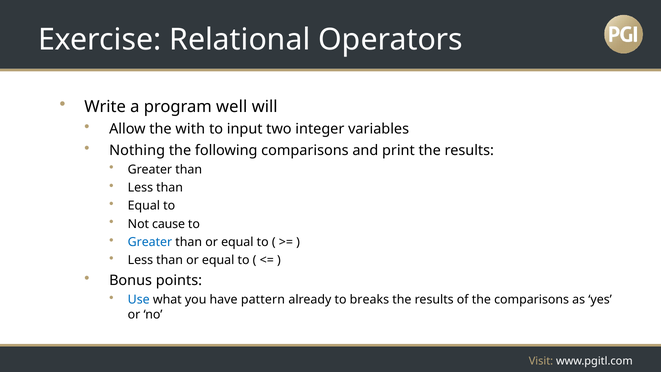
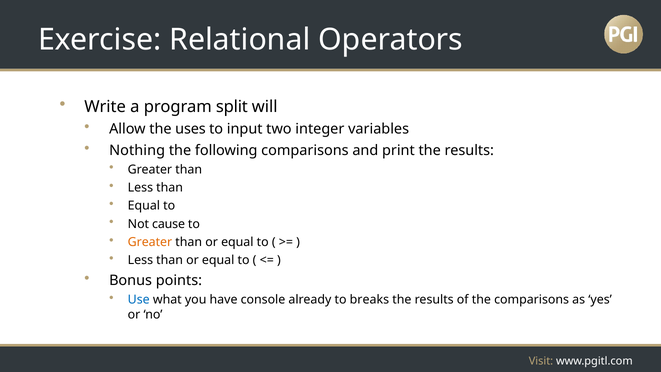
well: well -> split
with: with -> uses
Greater at (150, 242) colour: blue -> orange
pattern: pattern -> console
